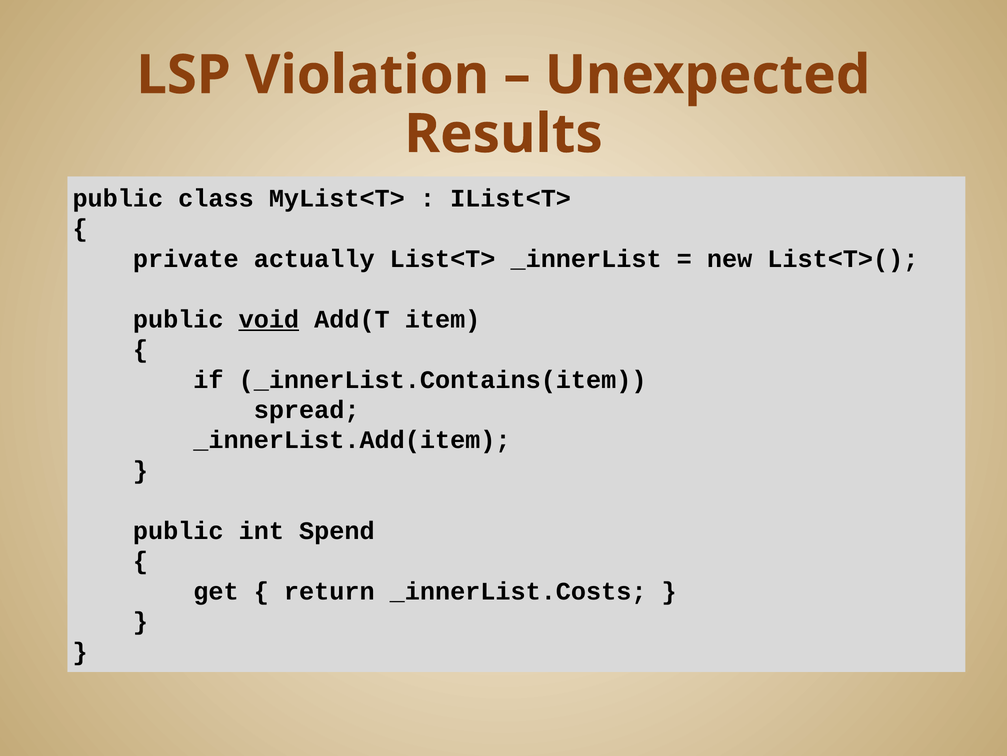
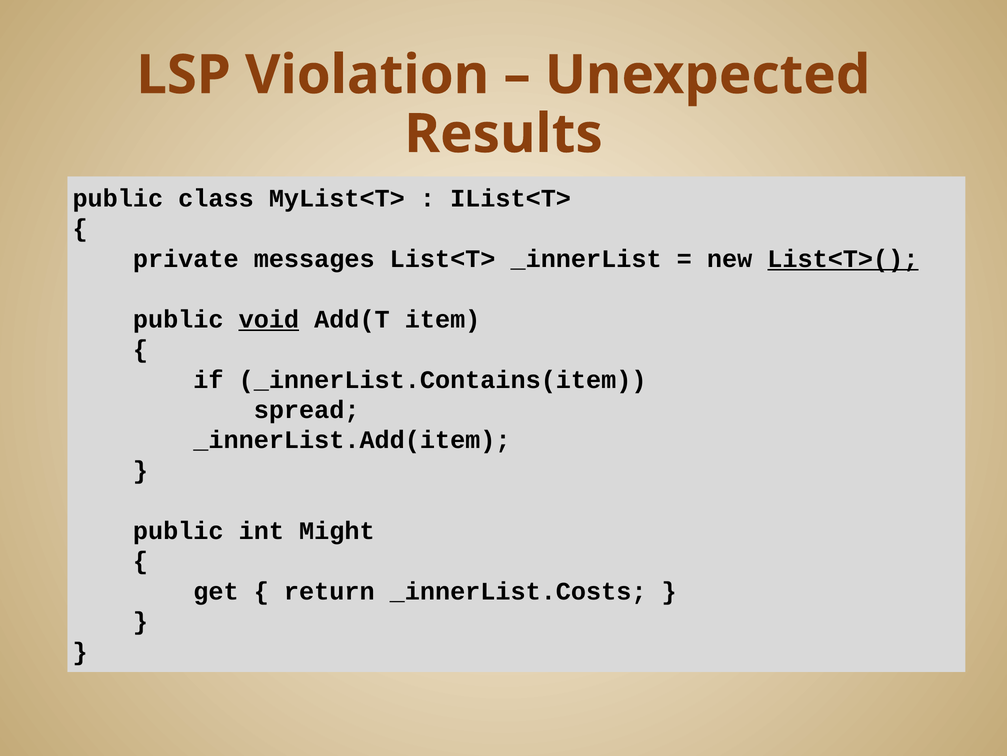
actually: actually -> messages
List<T>( underline: none -> present
Spend: Spend -> Might
